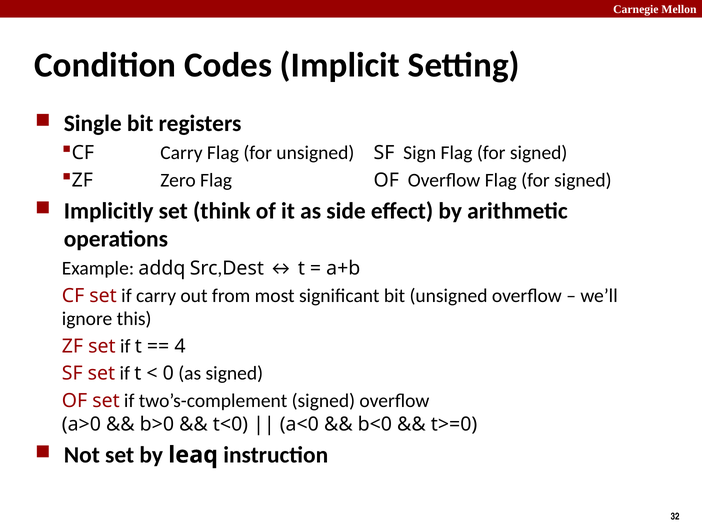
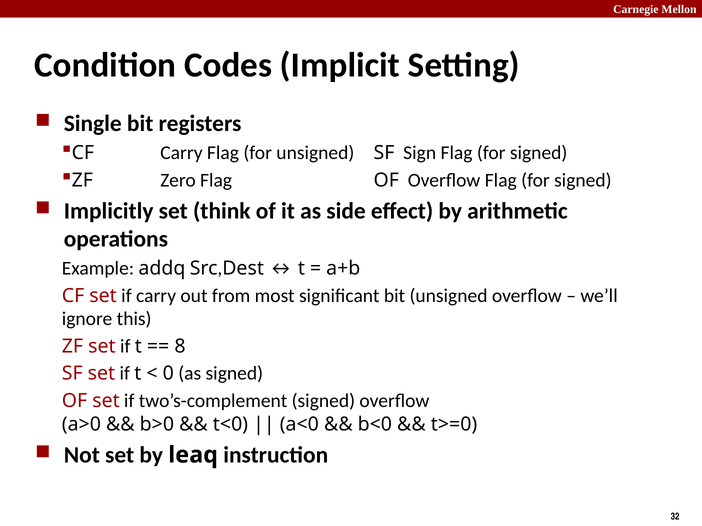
4: 4 -> 8
